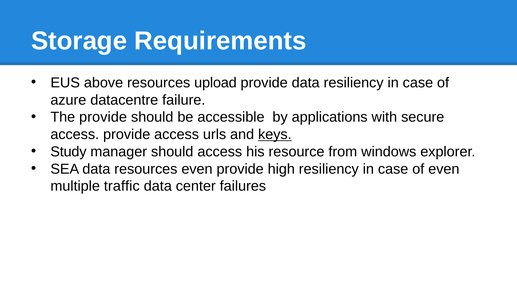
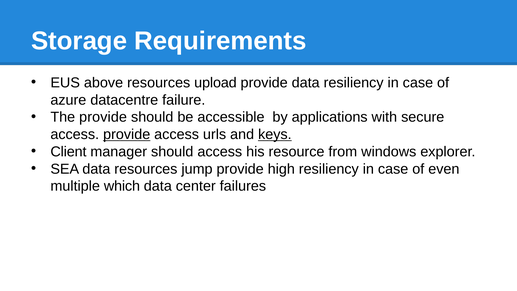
provide at (127, 134) underline: none -> present
Study: Study -> Client
resources even: even -> jump
traffic: traffic -> which
